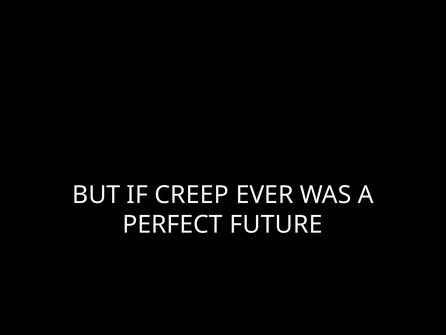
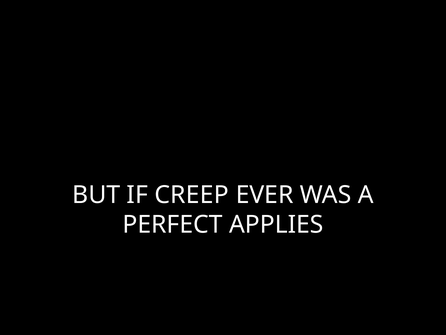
FUTURE: FUTURE -> APPLIES
